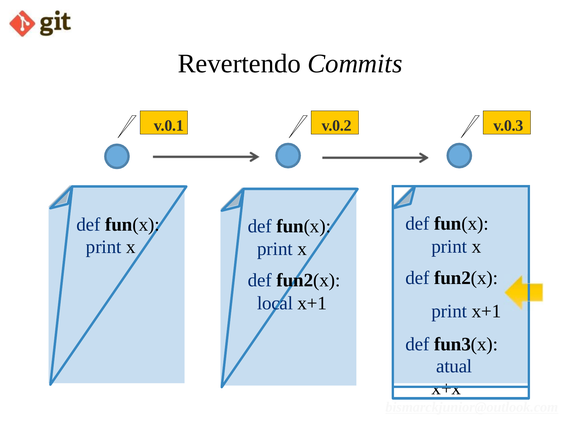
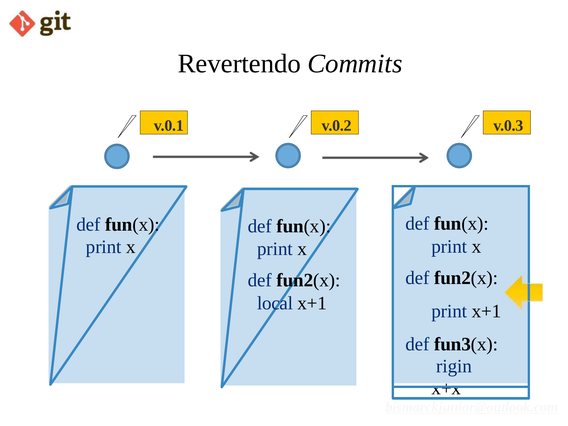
atual: atual -> rigin
